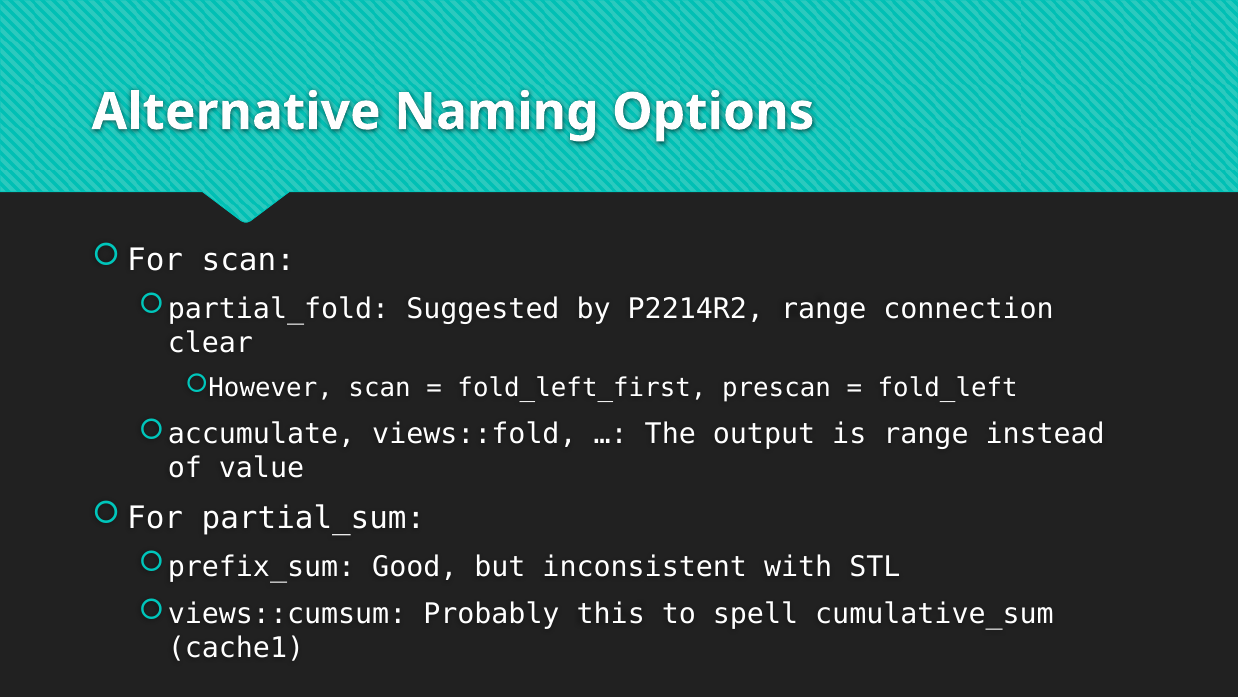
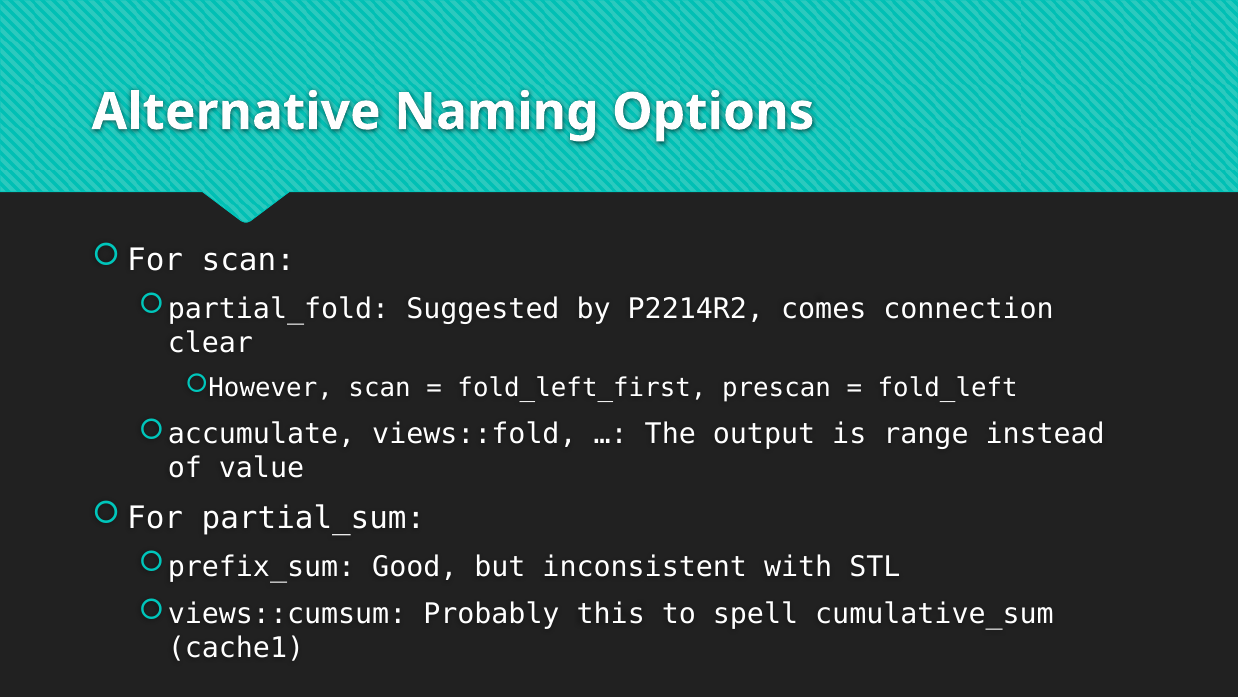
P2214R2 range: range -> comes
